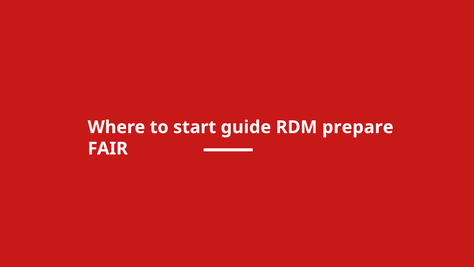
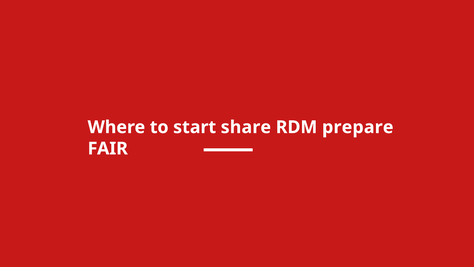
guide: guide -> share
